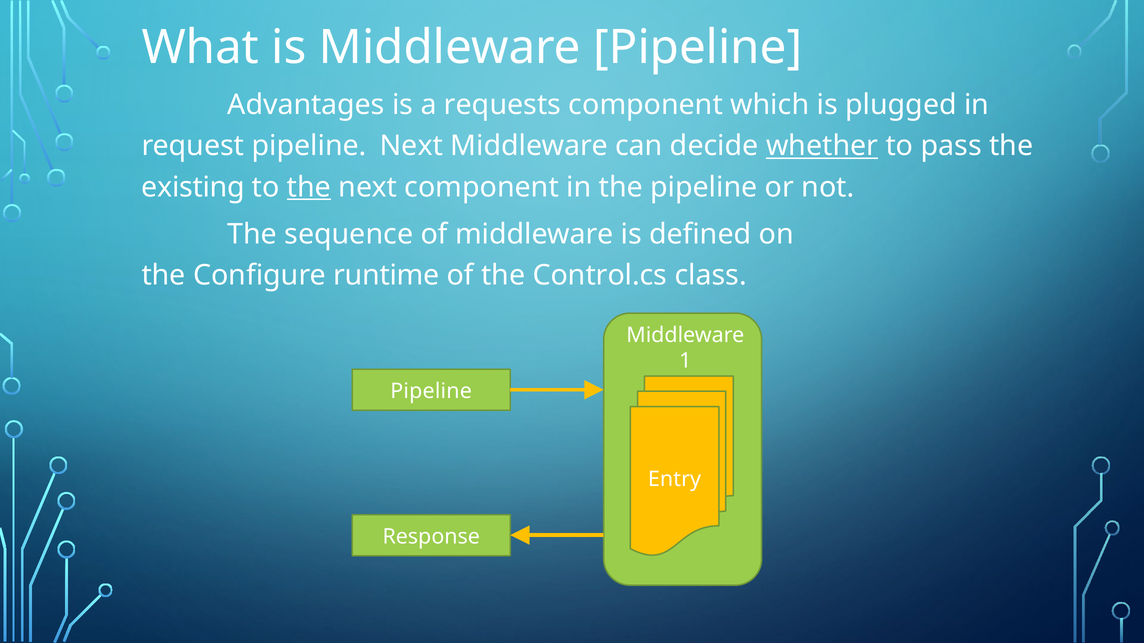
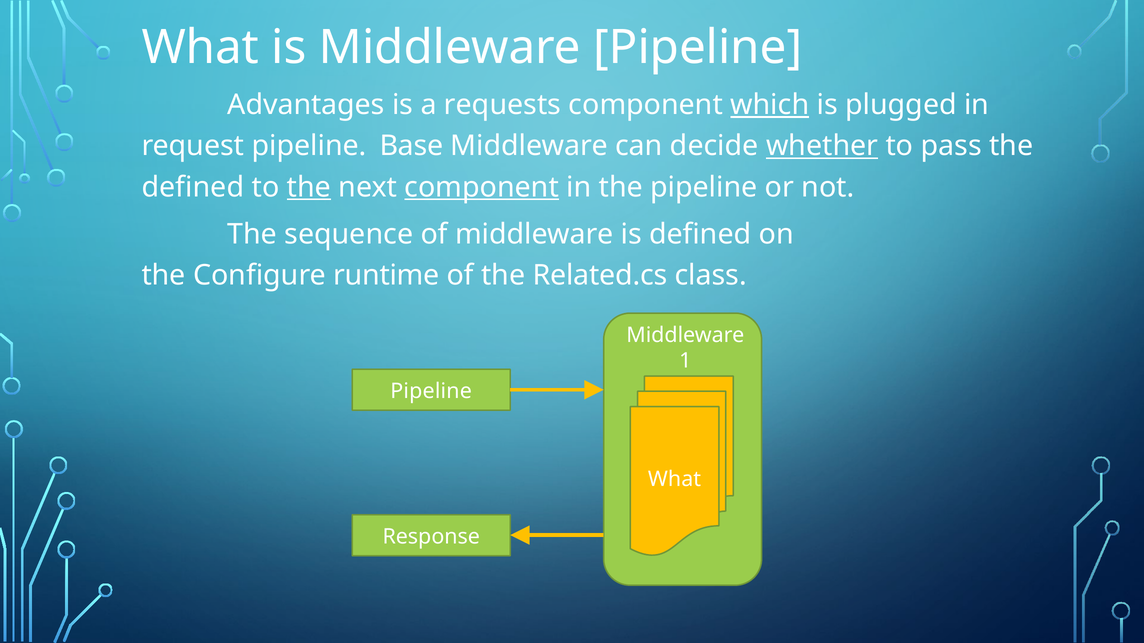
which underline: none -> present
pipeline Next: Next -> Base
existing at (193, 187): existing -> defined
component at (482, 187) underline: none -> present
Control.cs: Control.cs -> Related.cs
Entry at (675, 480): Entry -> What
